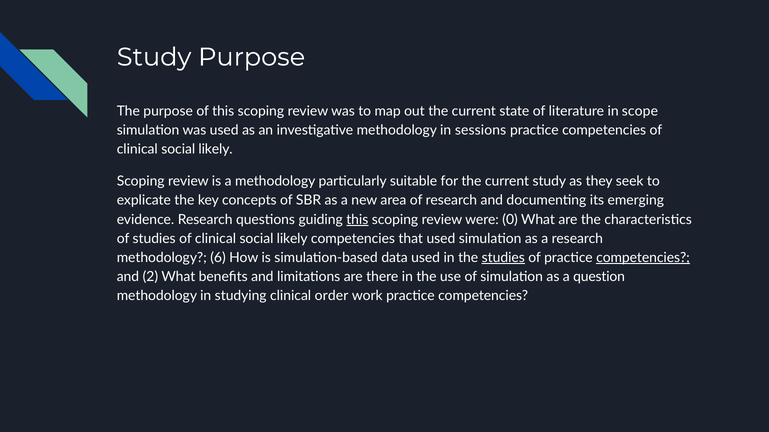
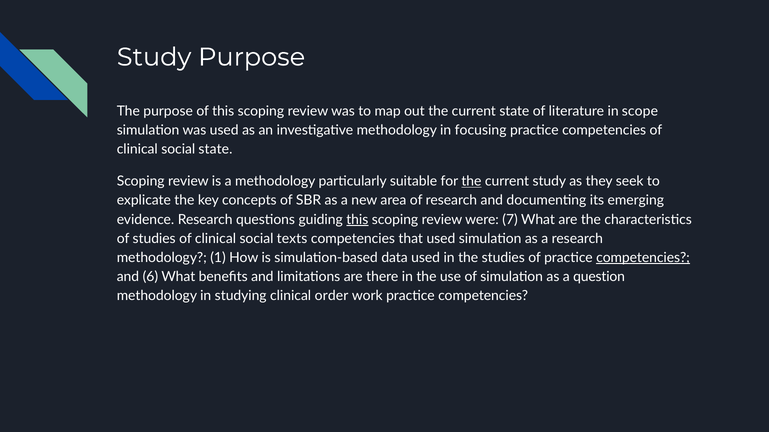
sessions: sessions -> focusing
likely at (216, 150): likely -> state
the at (471, 181) underline: none -> present
0: 0 -> 7
likely at (292, 239): likely -> texts
6: 6 -> 1
studies at (503, 258) underline: present -> none
2: 2 -> 6
